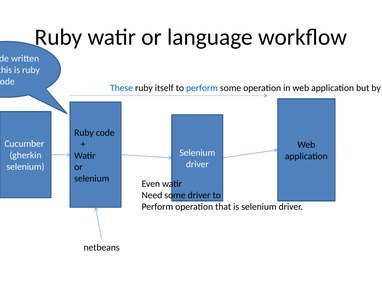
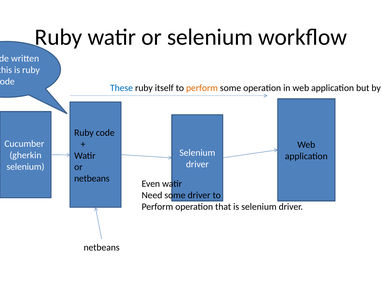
or language: language -> selenium
perform at (202, 88) colour: blue -> orange
selenium at (92, 178): selenium -> netbeans
